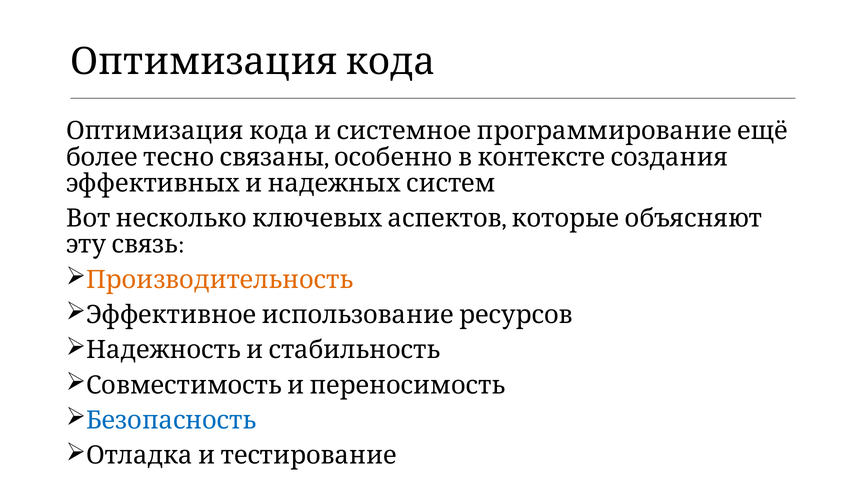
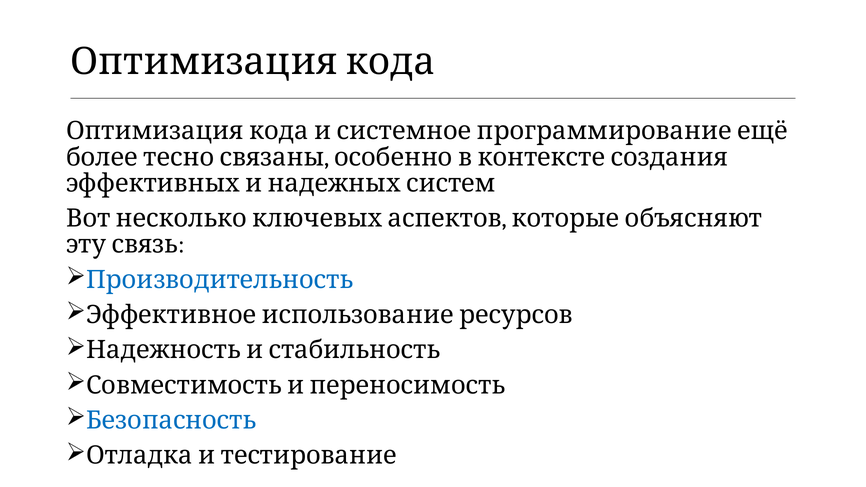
Производительность colour: orange -> blue
